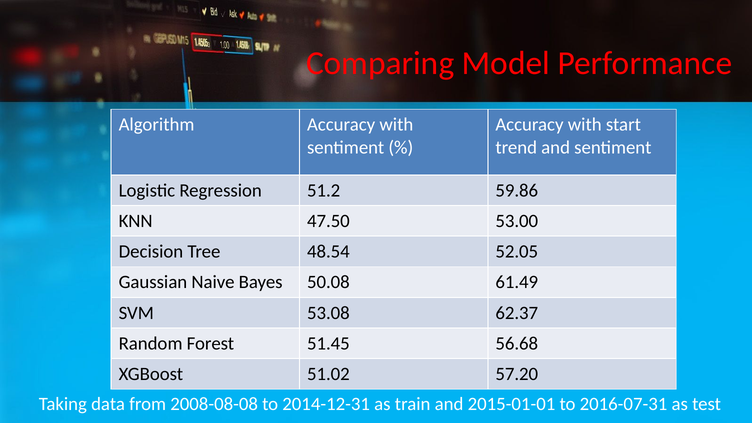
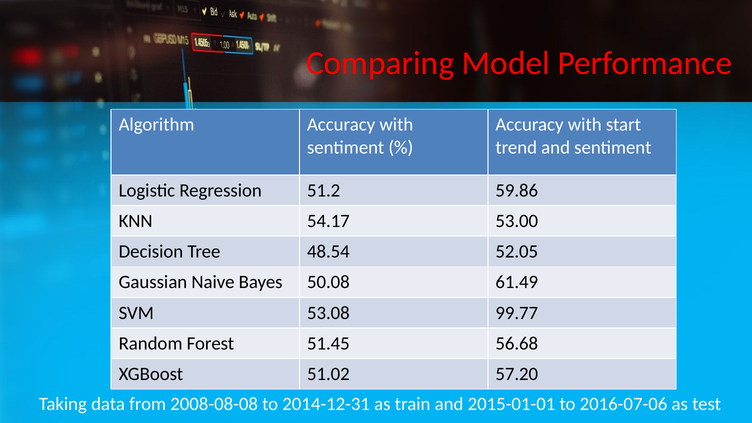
47.50: 47.50 -> 54.17
62.37: 62.37 -> 99.77
2016-07-31: 2016-07-31 -> 2016-07-06
